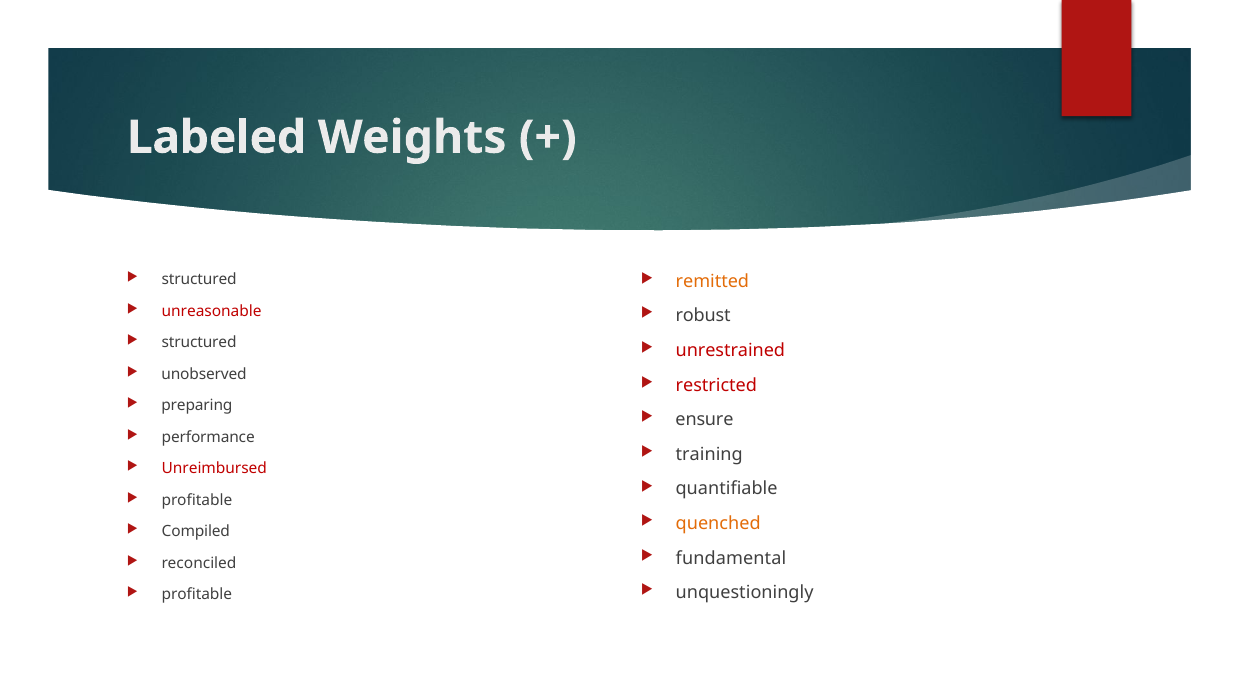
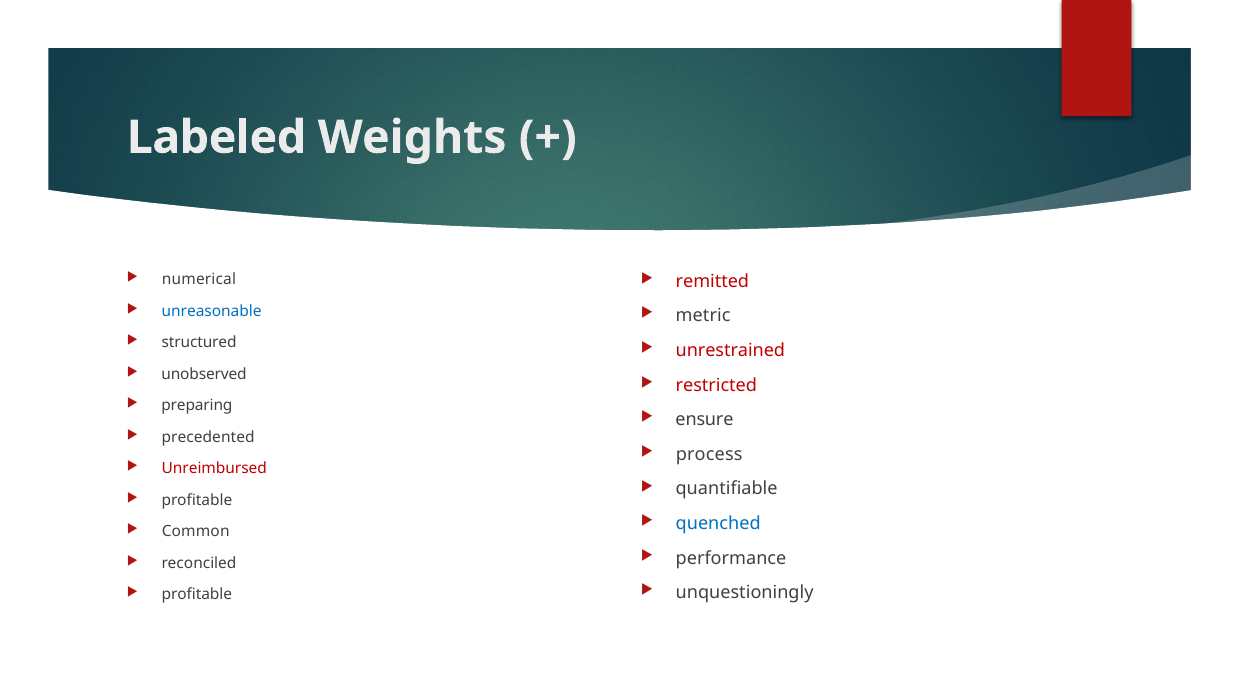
structured at (199, 280): structured -> numerical
remitted colour: orange -> red
unreasonable colour: red -> blue
robust: robust -> metric
performance: performance -> precedented
training: training -> process
quenched colour: orange -> blue
Compiled: Compiled -> Common
fundamental: fundamental -> performance
